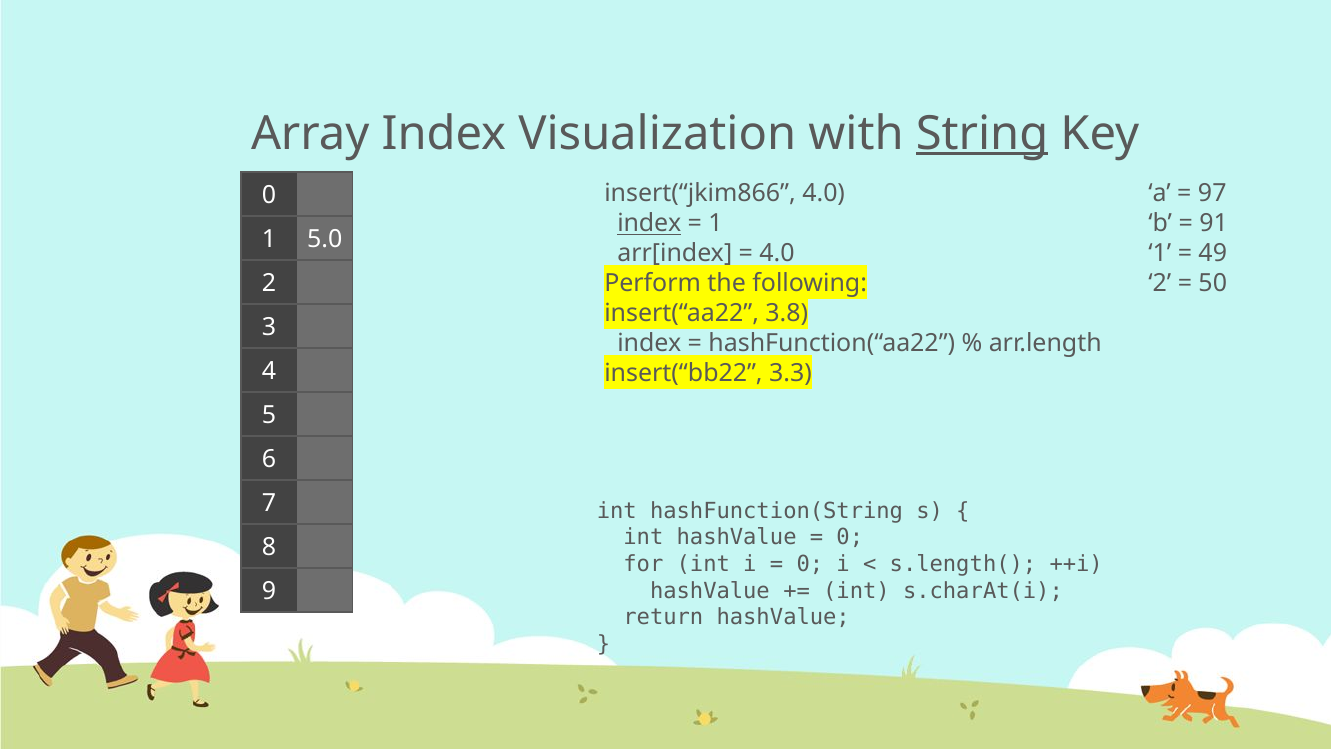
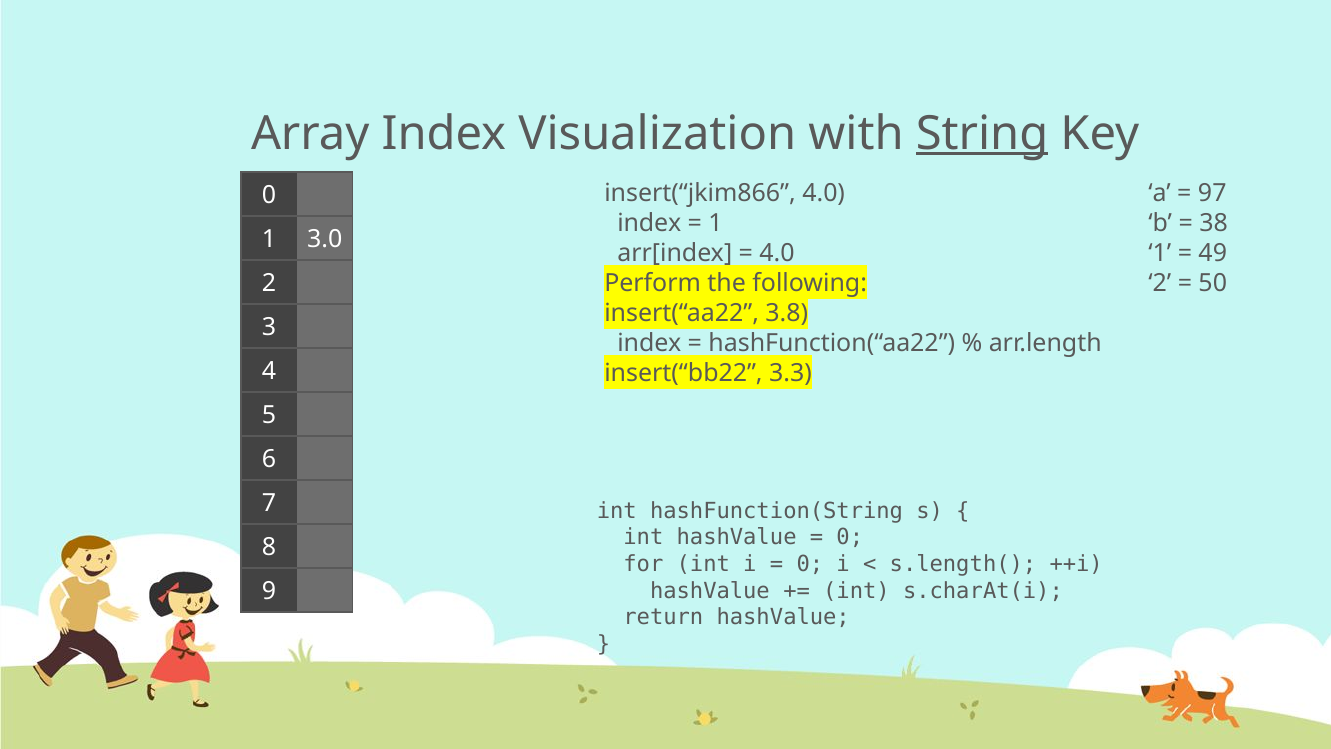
index at (649, 223) underline: present -> none
91: 91 -> 38
5.0: 5.0 -> 3.0
